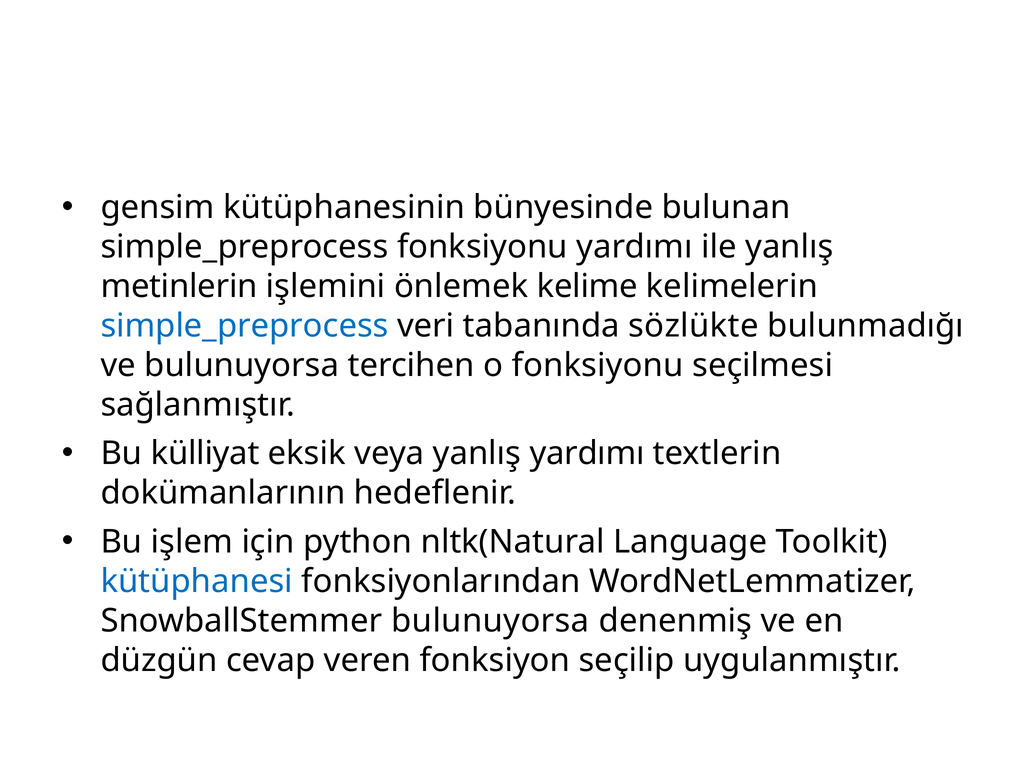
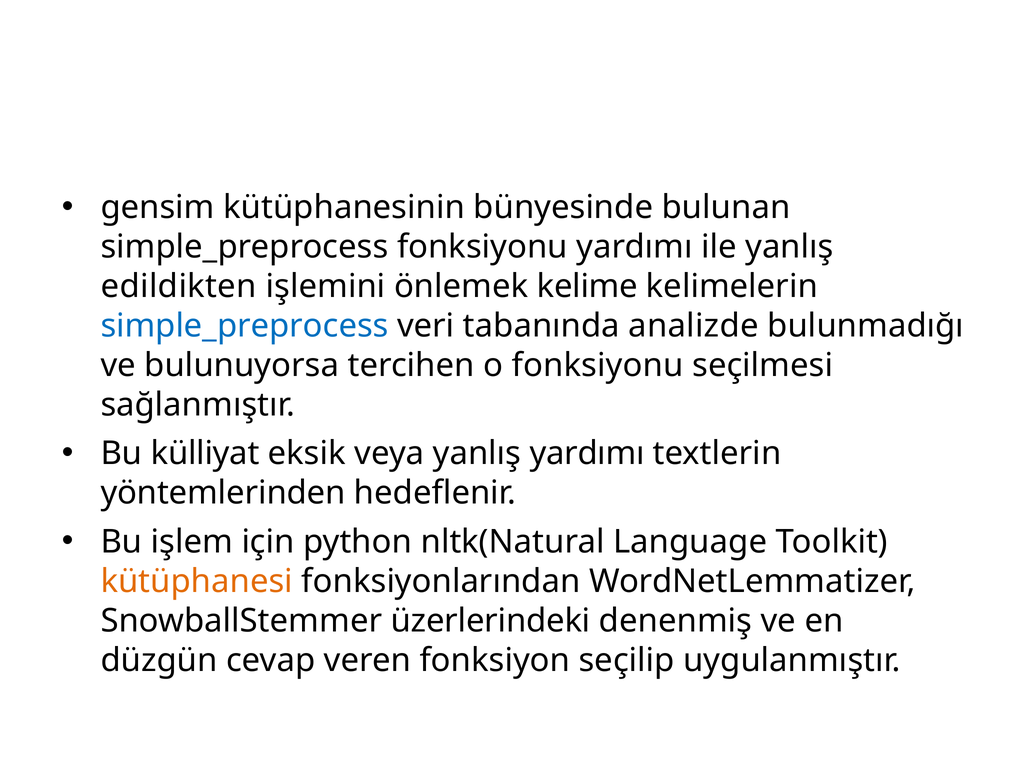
metinlerin: metinlerin -> edildikten
sözlükte: sözlükte -> analizde
dokümanlarının: dokümanlarının -> yöntemlerinden
kütüphanesi colour: blue -> orange
SnowballStemmer bulunuyorsa: bulunuyorsa -> üzerlerindeki
